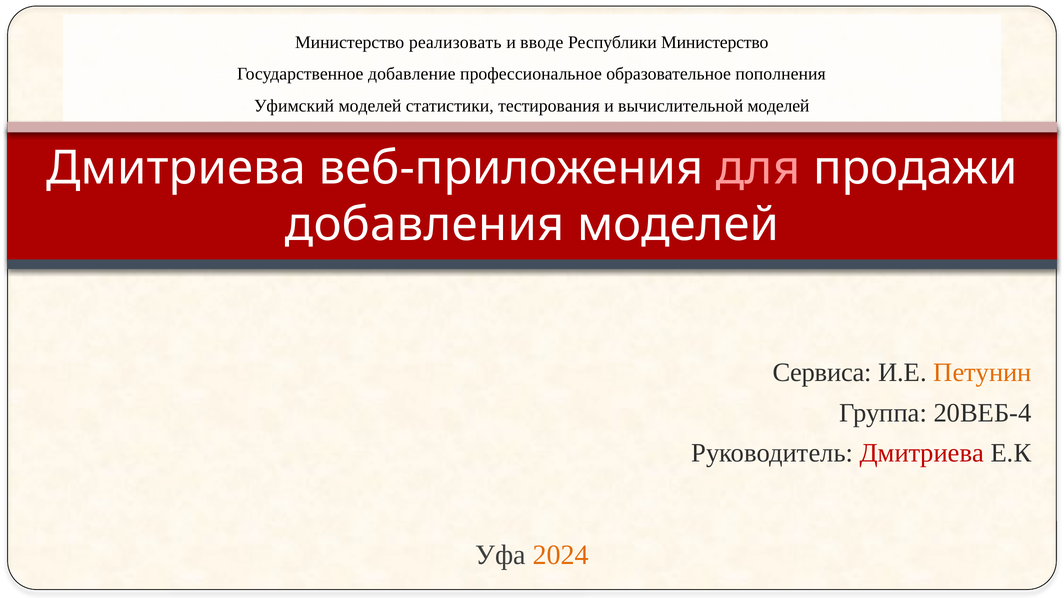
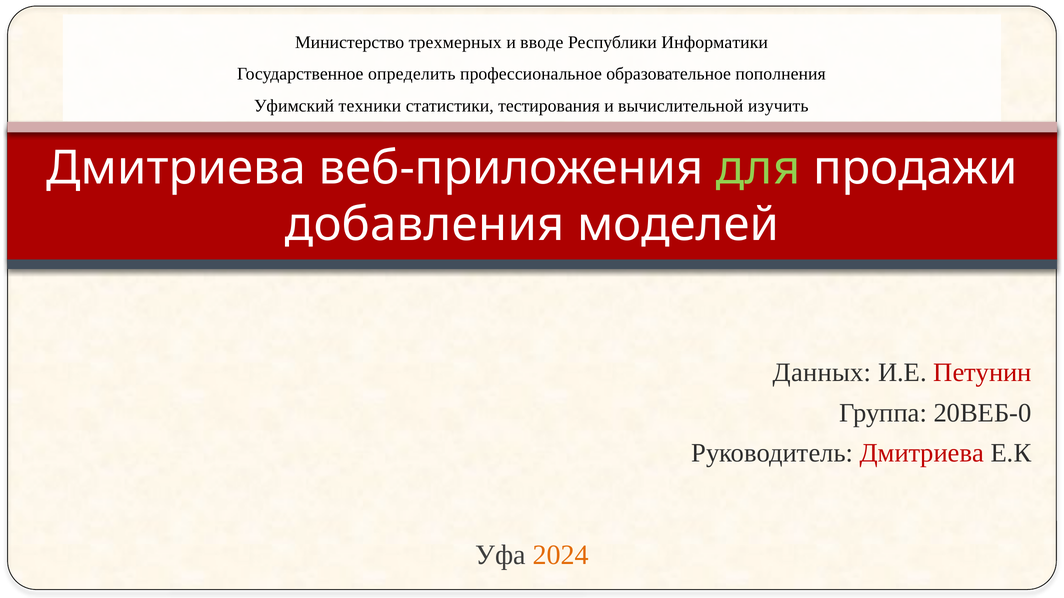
реализовать: реализовать -> трехмерных
Республики Министерство: Министерство -> Информатики
добавление: добавление -> определить
Уфимский моделей: моделей -> техники
вычислительной моделей: моделей -> изучить
для colour: pink -> light green
Сервиса: Сервиса -> Данных
Петунин colour: orange -> red
20ВЕБ-4: 20ВЕБ-4 -> 20ВЕБ-0
